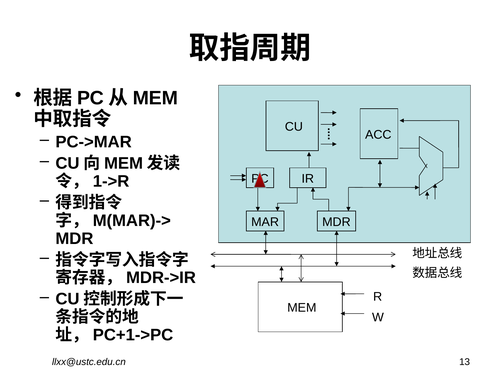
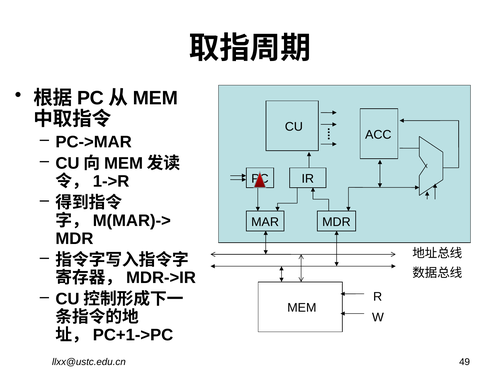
13: 13 -> 49
